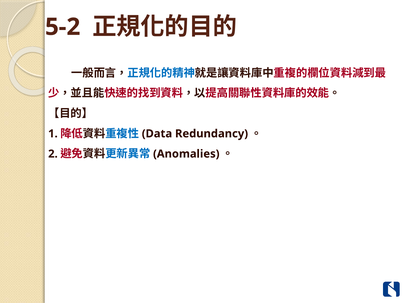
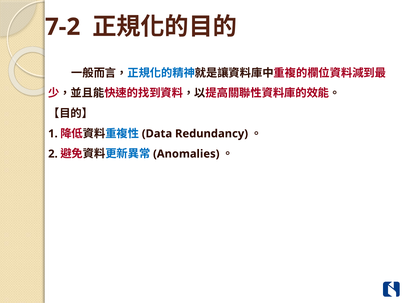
5-2: 5-2 -> 7-2
